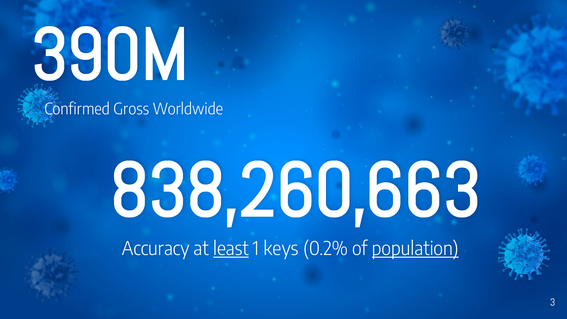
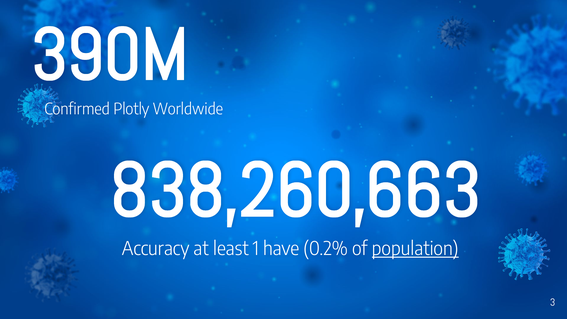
Gross: Gross -> Plotly
least underline: present -> none
keys: keys -> have
